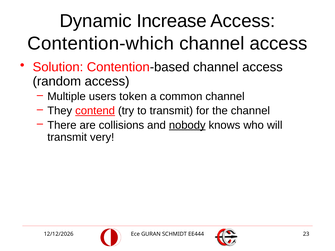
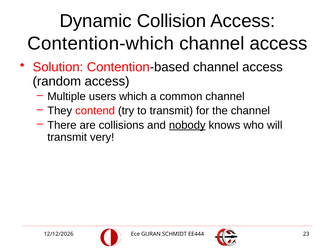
Increase: Increase -> Collision
token: token -> which
contend underline: present -> none
